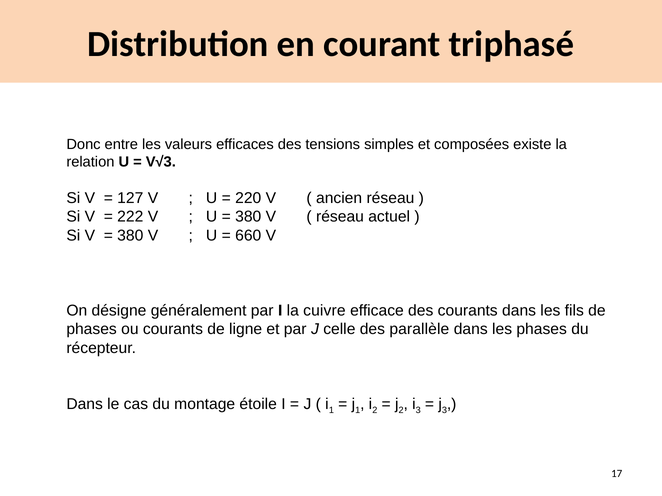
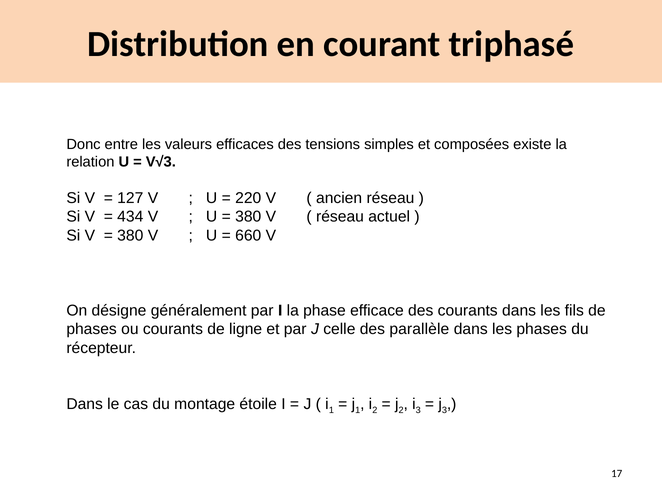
222: 222 -> 434
cuivre: cuivre -> phase
